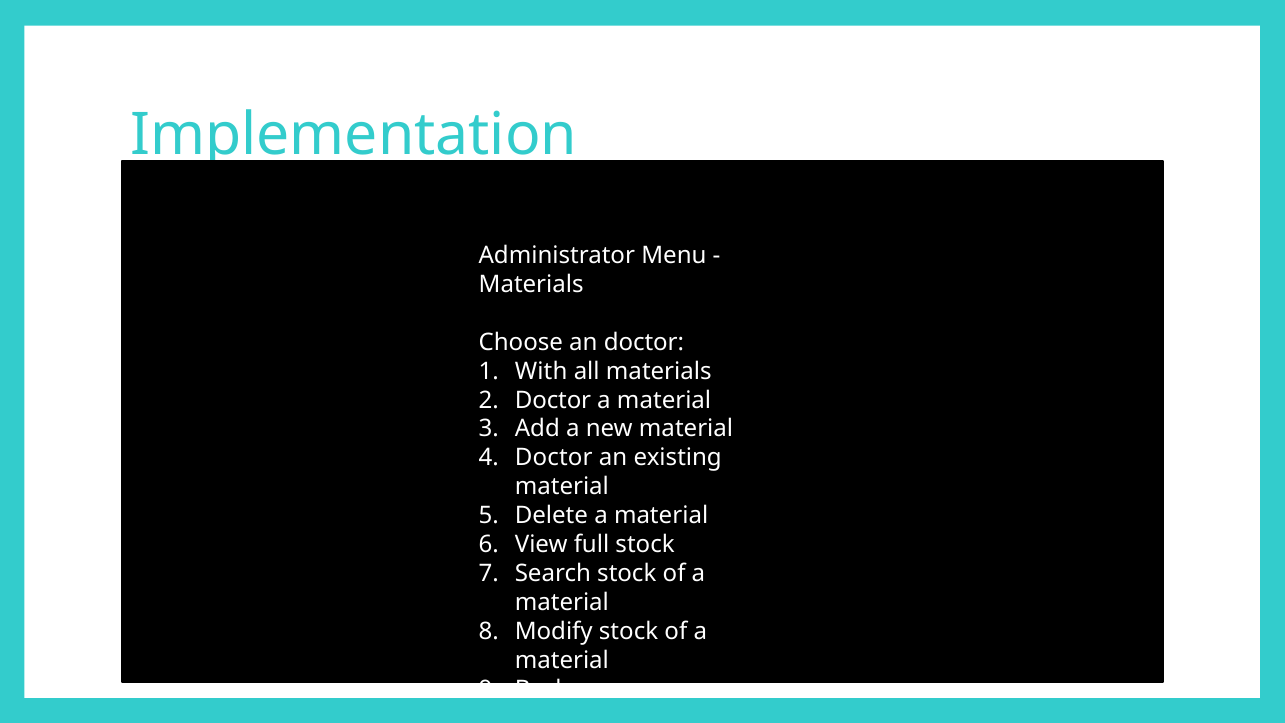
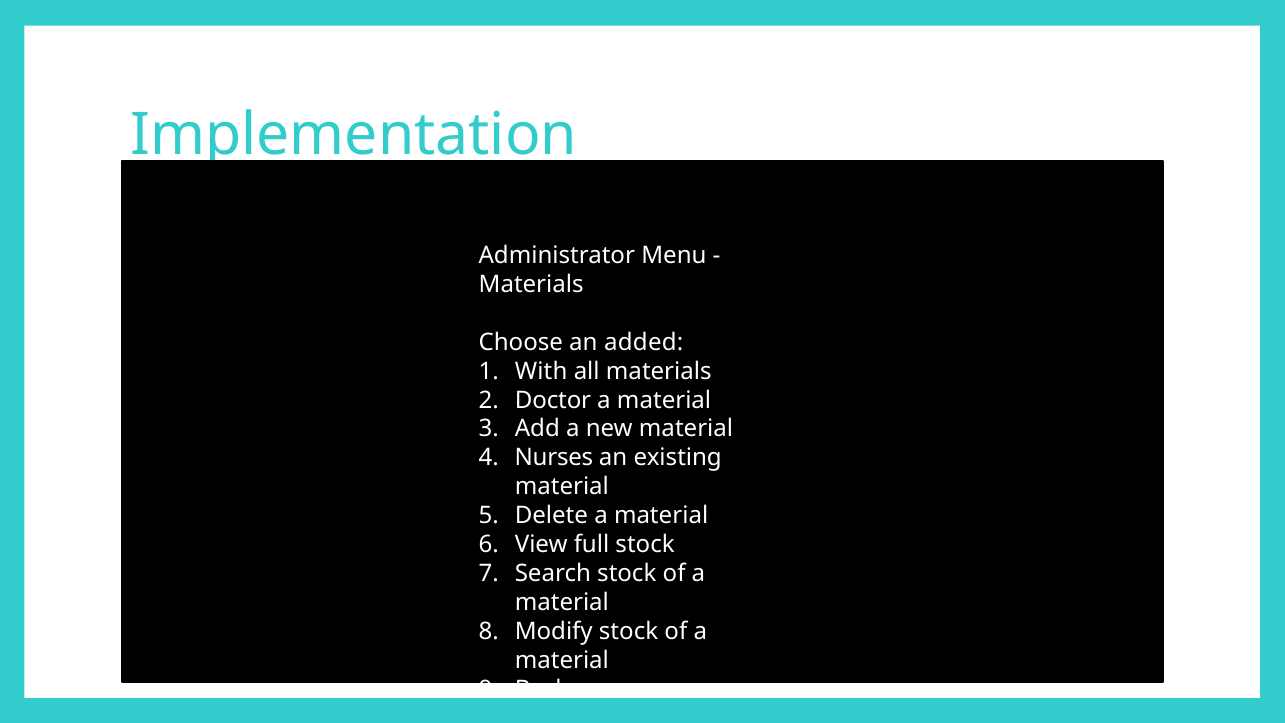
an doctor: doctor -> added
Doctor at (554, 458): Doctor -> Nurses
